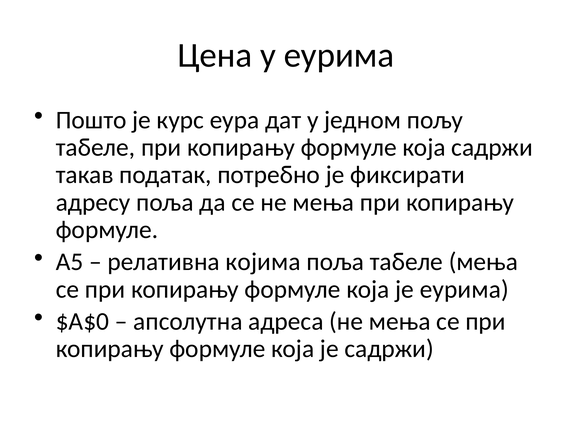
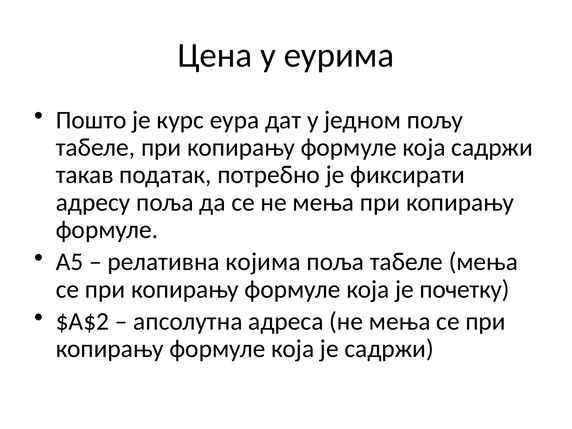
је еурима: еурима -> почетку
$А$0: $А$0 -> $А$2
